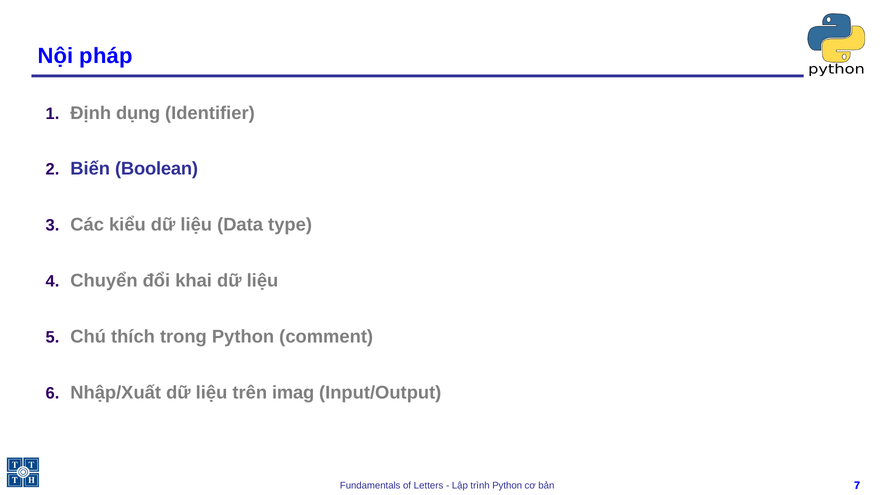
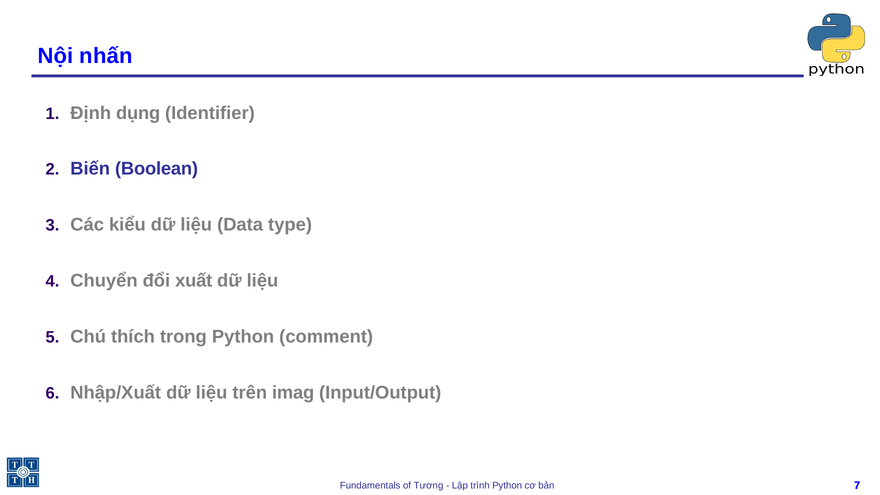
pháp: pháp -> nhấn
khai: khai -> xuất
Letters: Letters -> Tương
